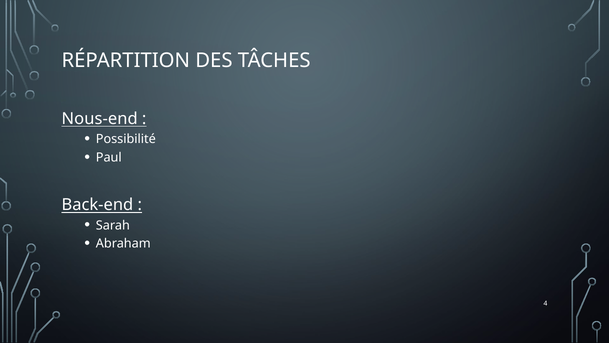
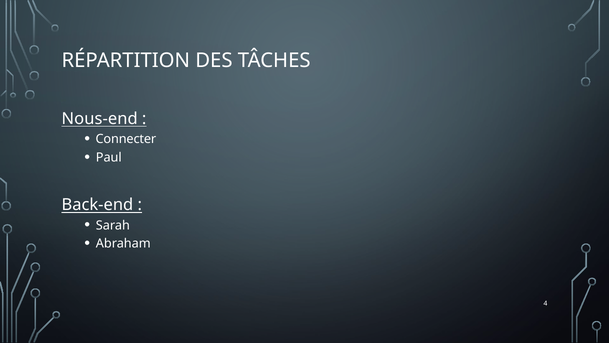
Possibilité: Possibilité -> Connecter
